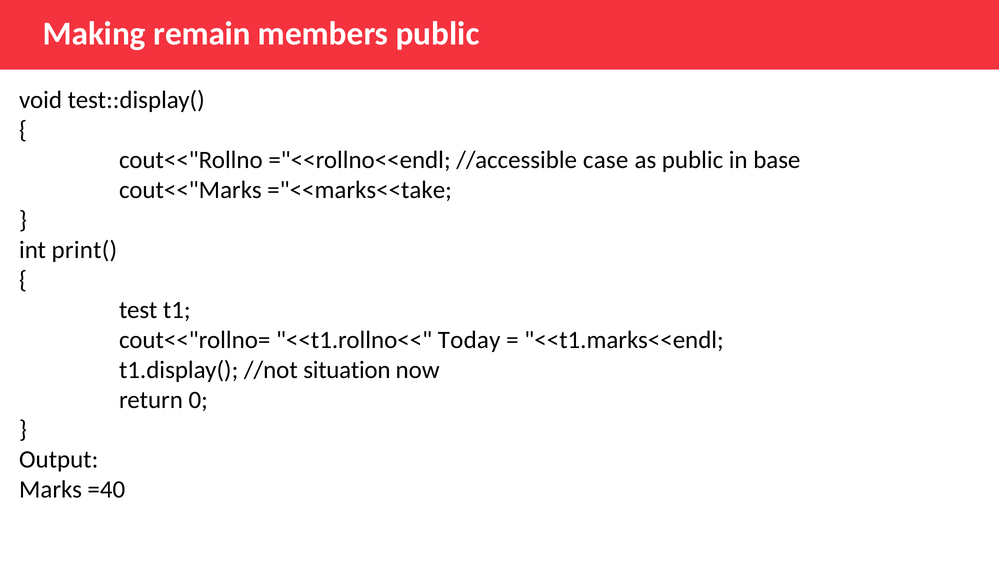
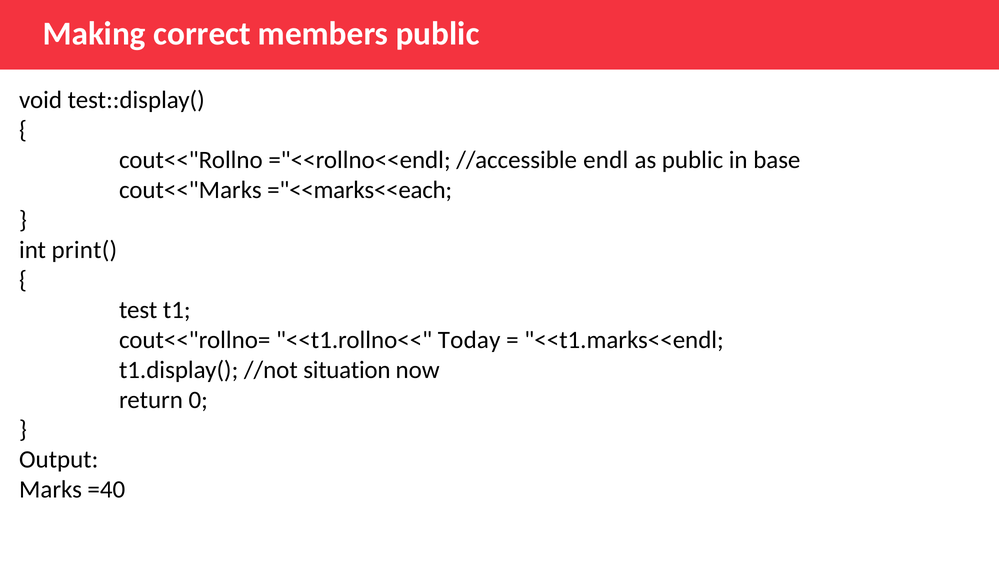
remain: remain -> correct
case: case -> endl
="<<marks<<take: ="<<marks<<take -> ="<<marks<<each
